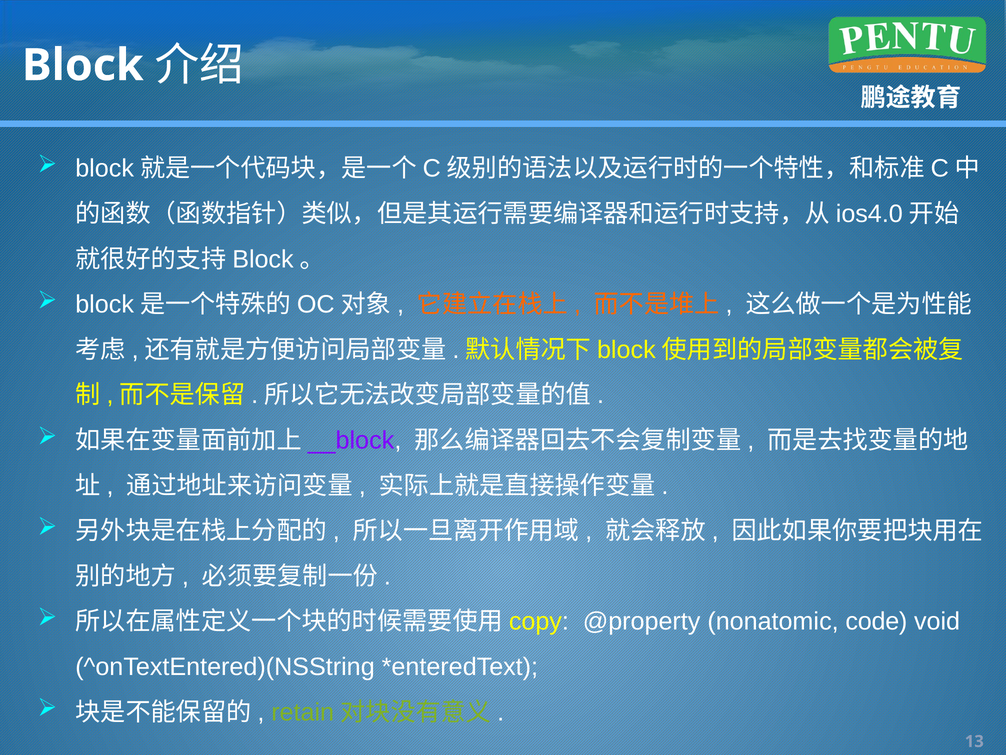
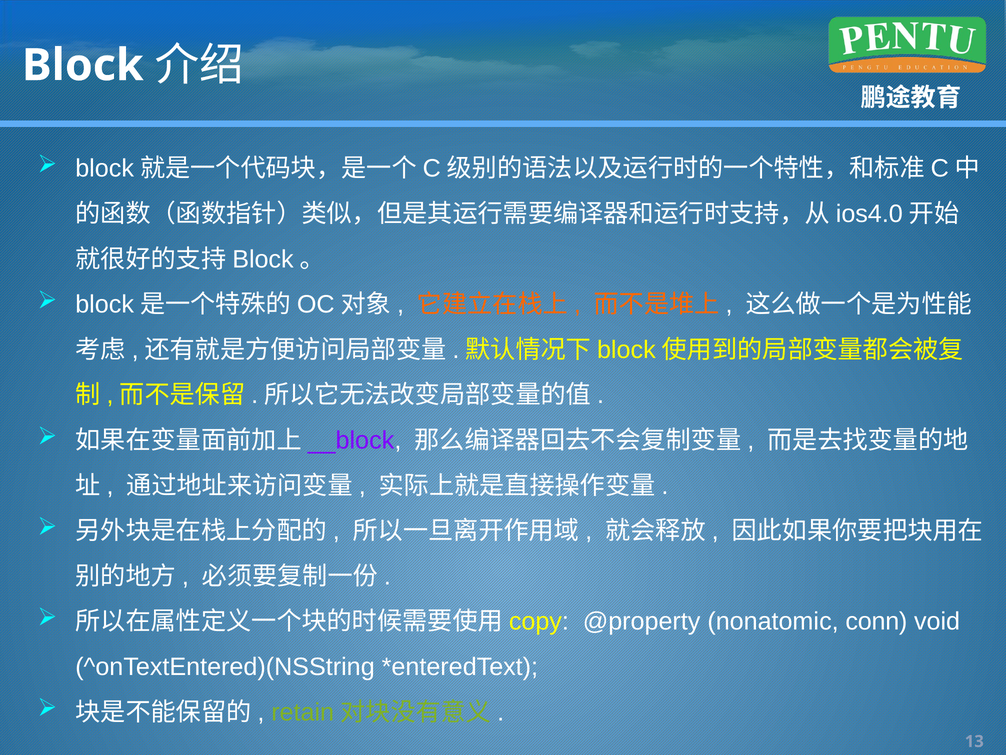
code: code -> conn
